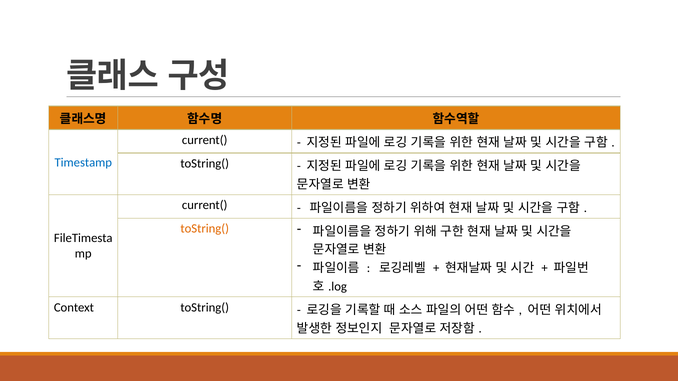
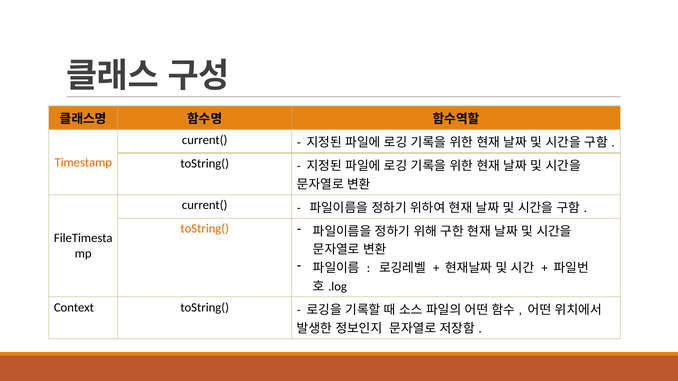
Timestamp colour: blue -> orange
